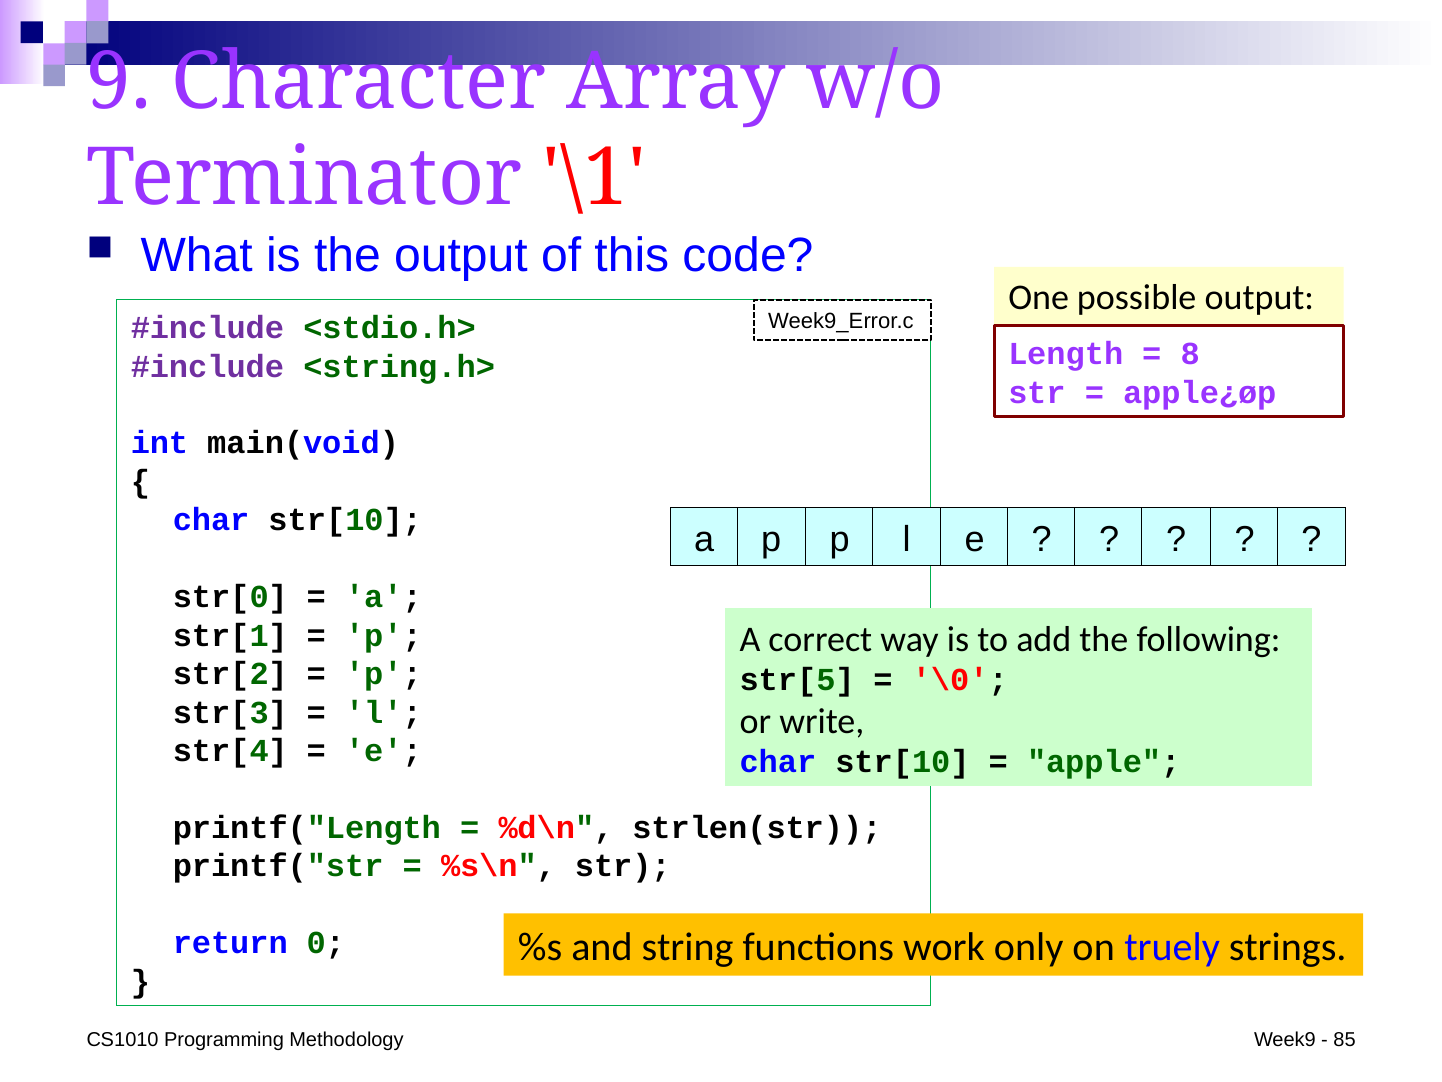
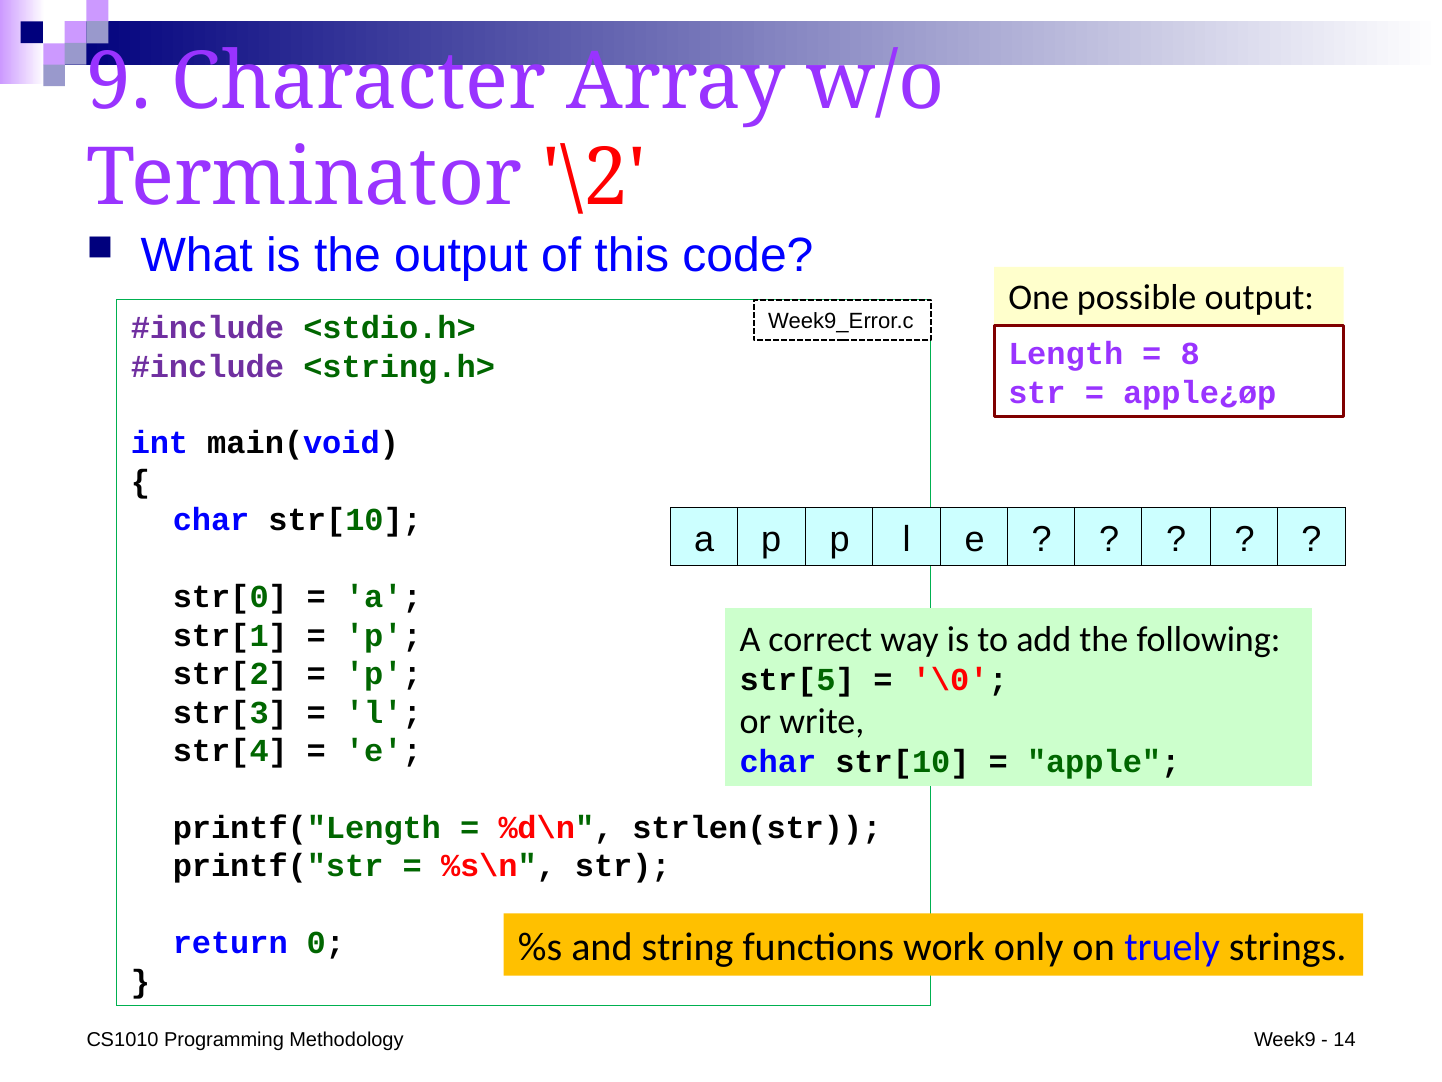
\1: \1 -> \2
85: 85 -> 14
